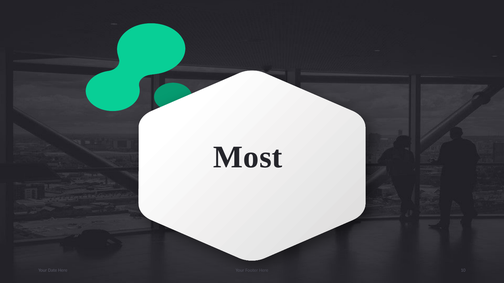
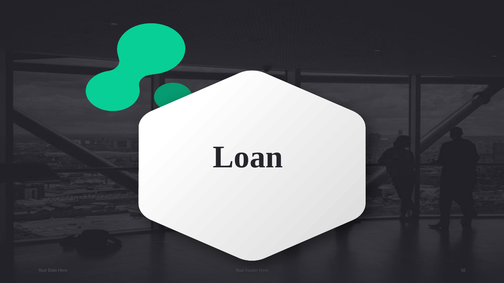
Most: Most -> Loan
